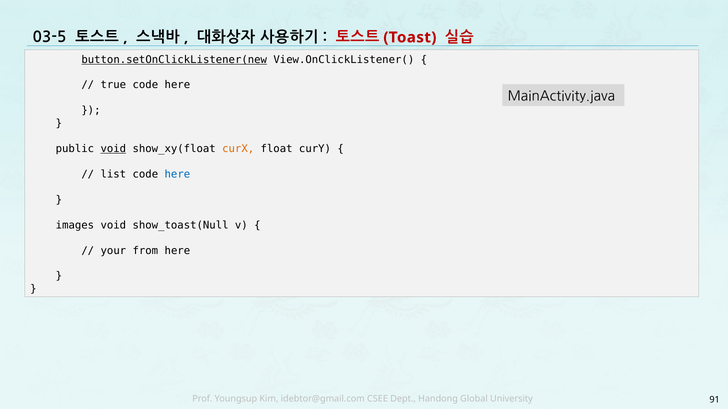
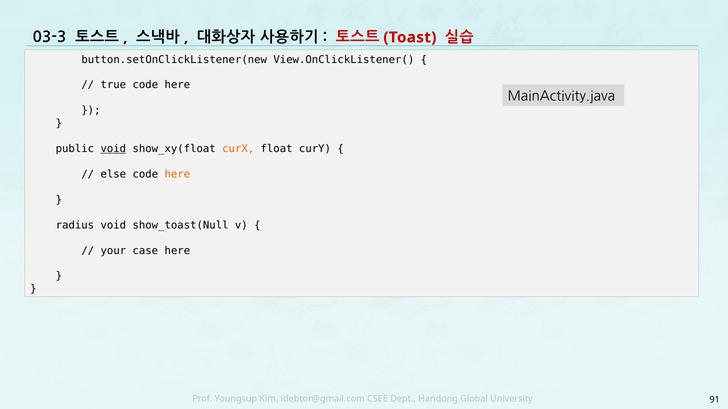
03-5: 03-5 -> 03-3
button.setOnClickListener(new underline: present -> none
list: list -> else
here at (177, 174) colour: blue -> orange
images: images -> radius
from: from -> case
